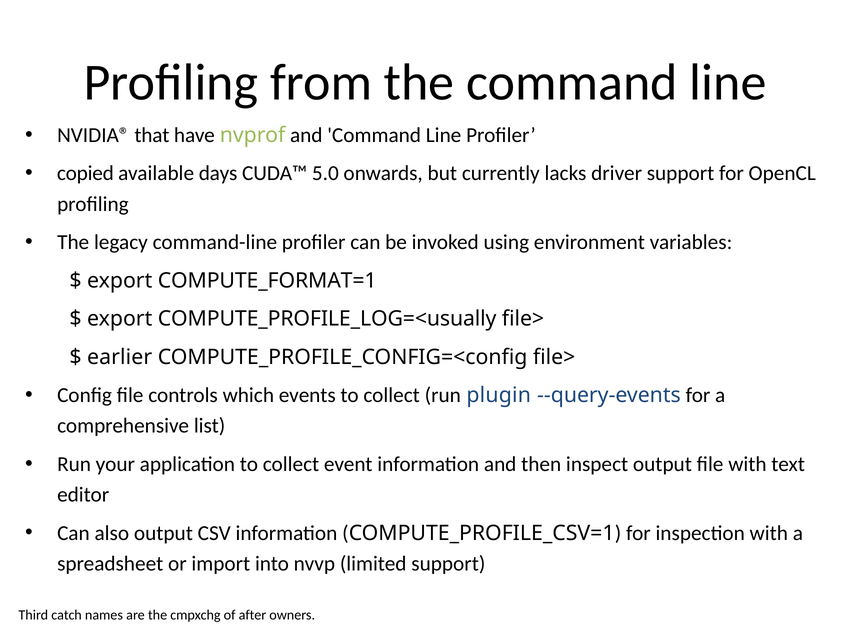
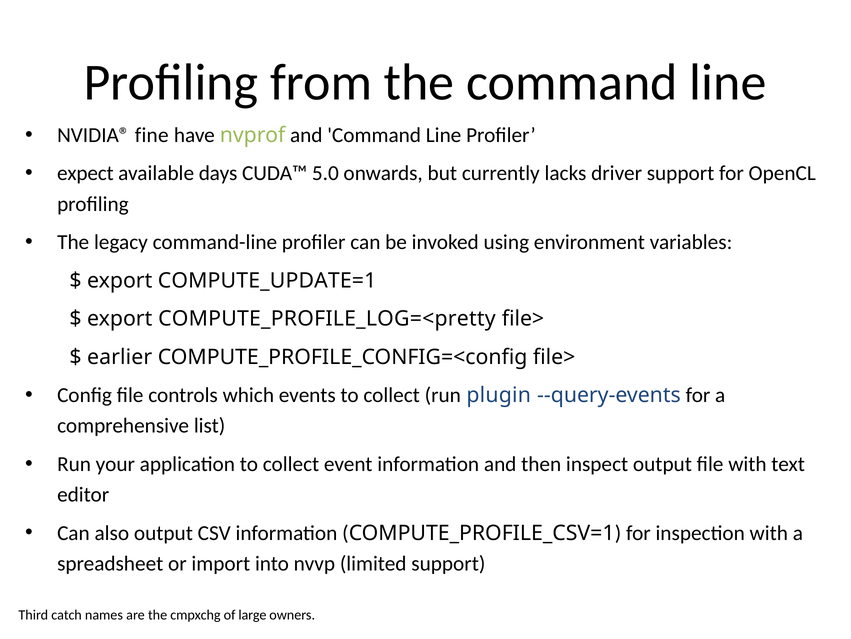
that: that -> fine
copied: copied -> expect
COMPUTE_FORMAT=1: COMPUTE_FORMAT=1 -> COMPUTE_UPDATE=1
COMPUTE_PROFILE_LOG=<usually: COMPUTE_PROFILE_LOG=<usually -> COMPUTE_PROFILE_LOG=<pretty
after: after -> large
